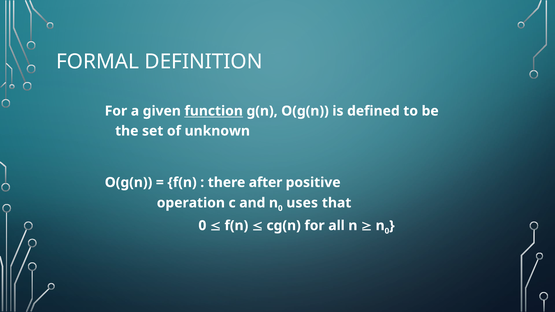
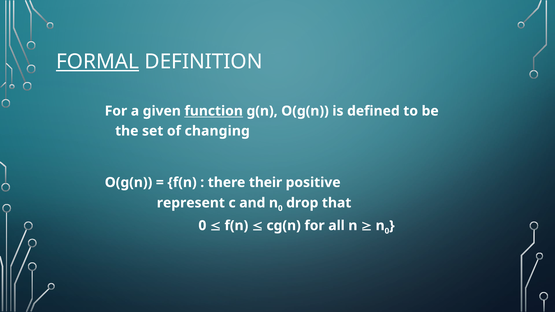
FORMAL underline: none -> present
unknown: unknown -> changing
after: after -> their
operation: operation -> represent
uses: uses -> drop
